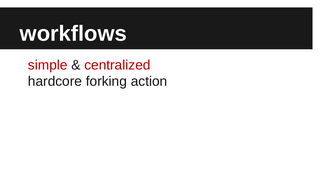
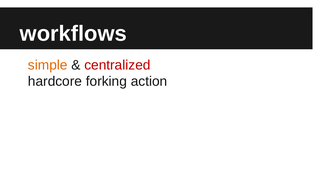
simple colour: red -> orange
